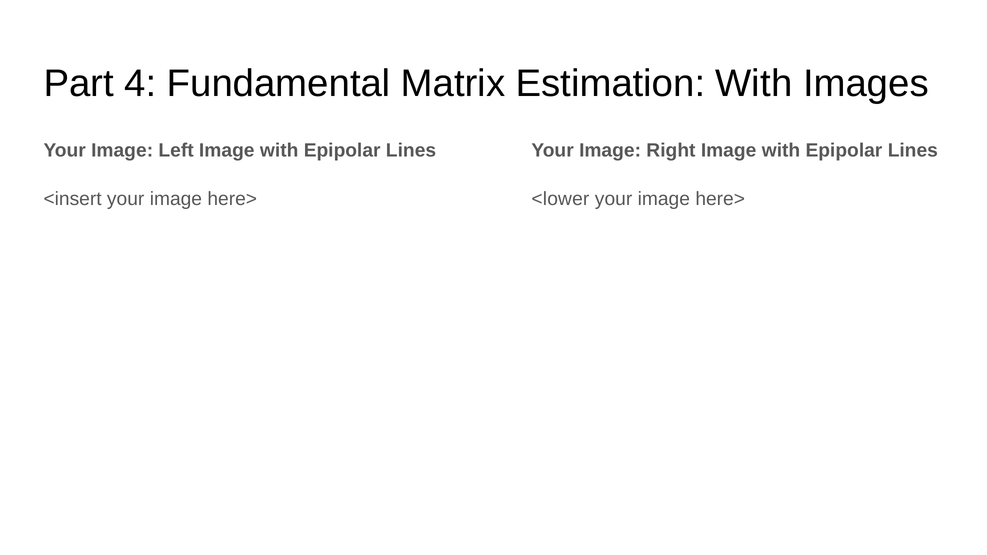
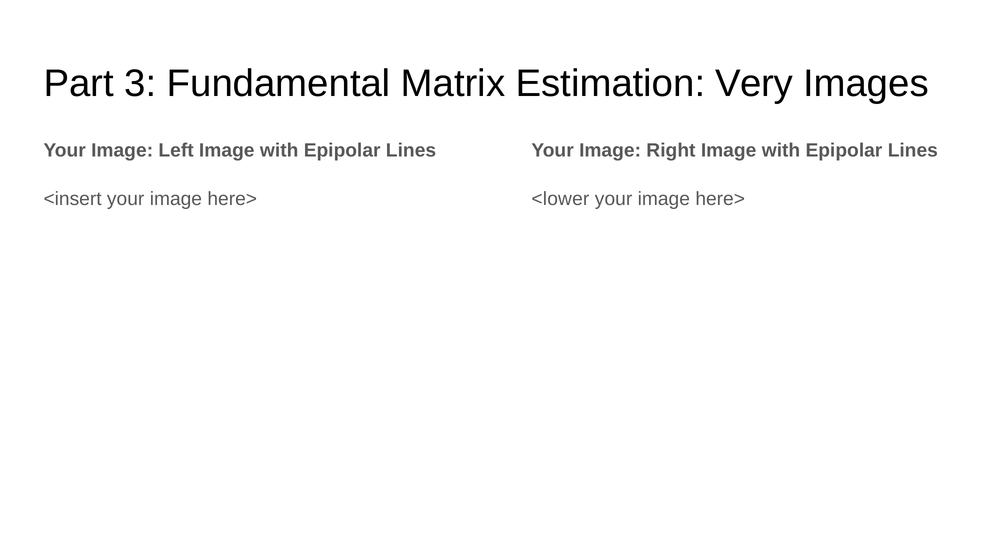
4: 4 -> 3
Estimation With: With -> Very
